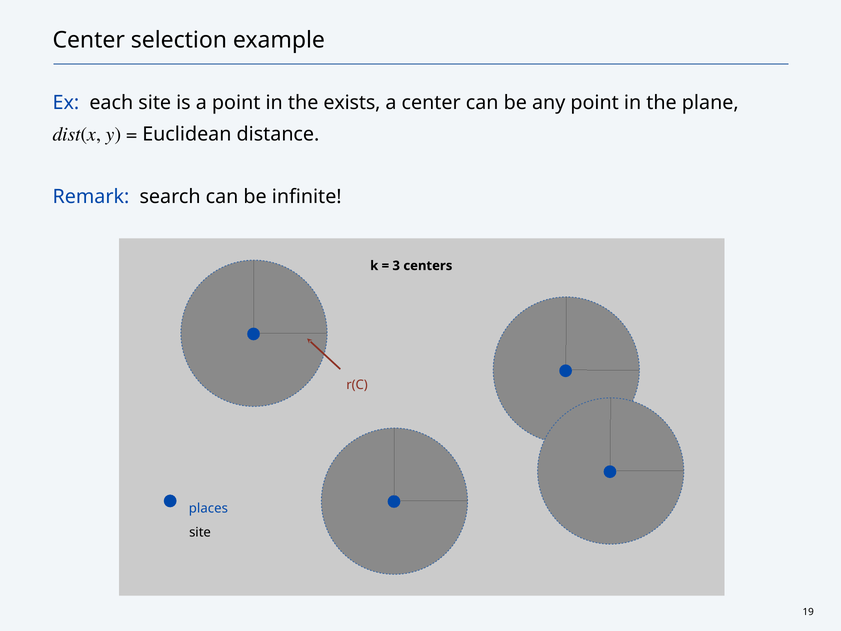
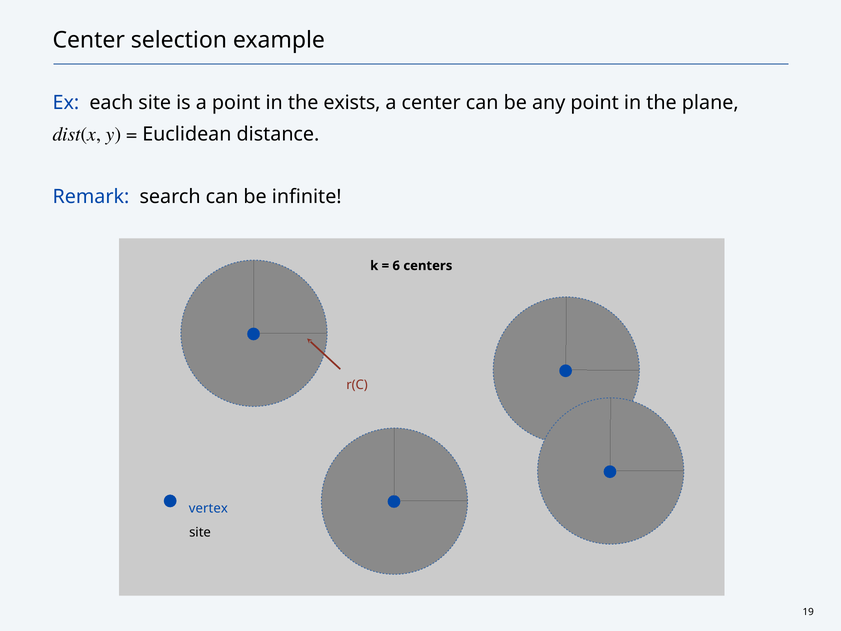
3: 3 -> 6
places: places -> vertex
